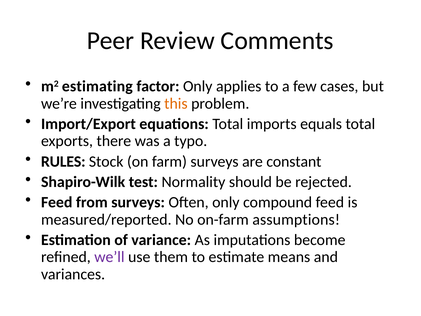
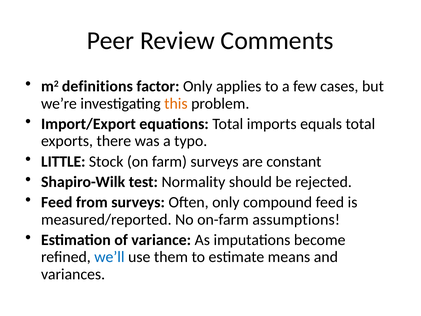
estimating: estimating -> definitions
RULES: RULES -> LITTLE
we’ll colour: purple -> blue
